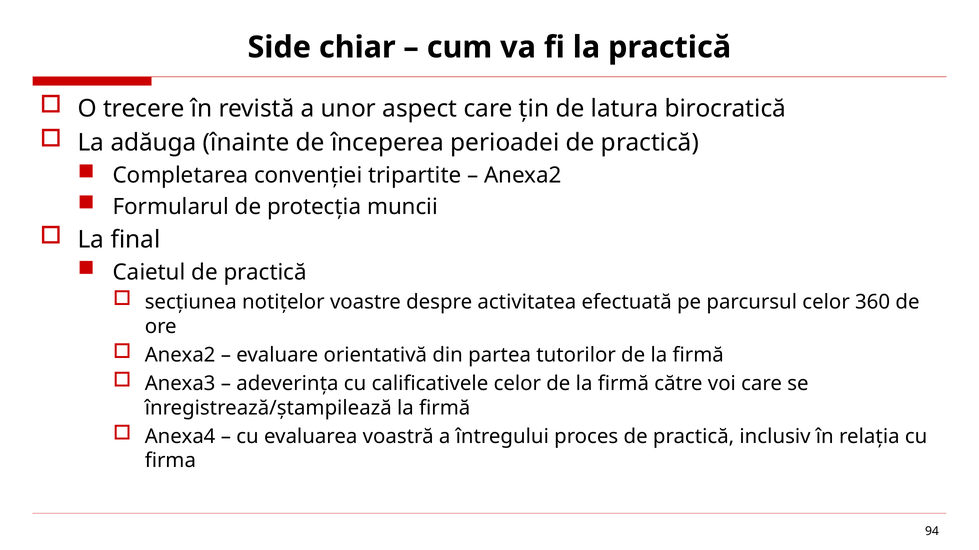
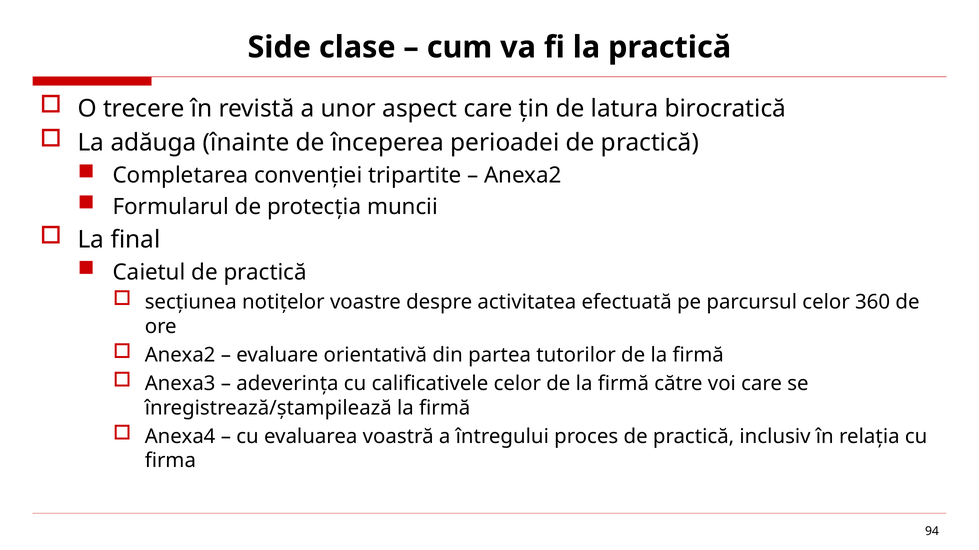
chiar: chiar -> clase
